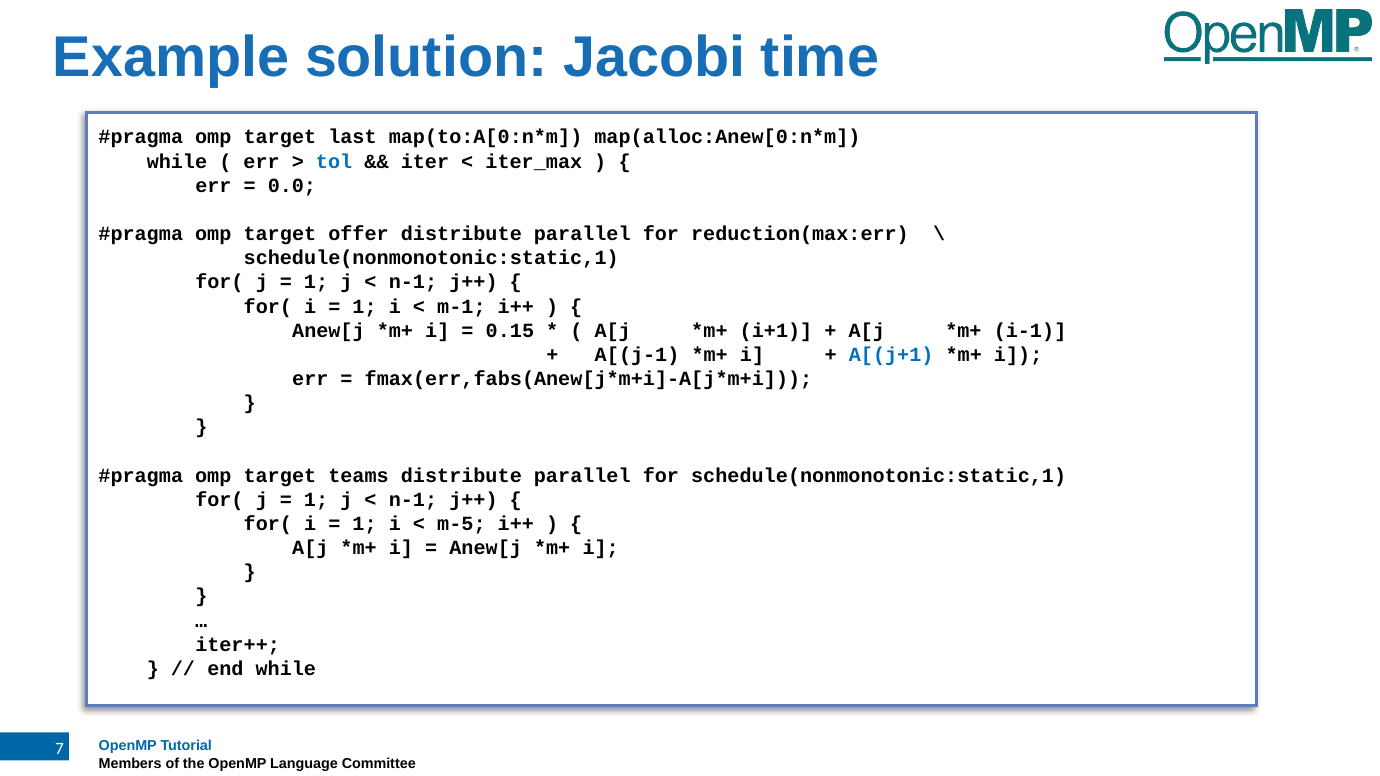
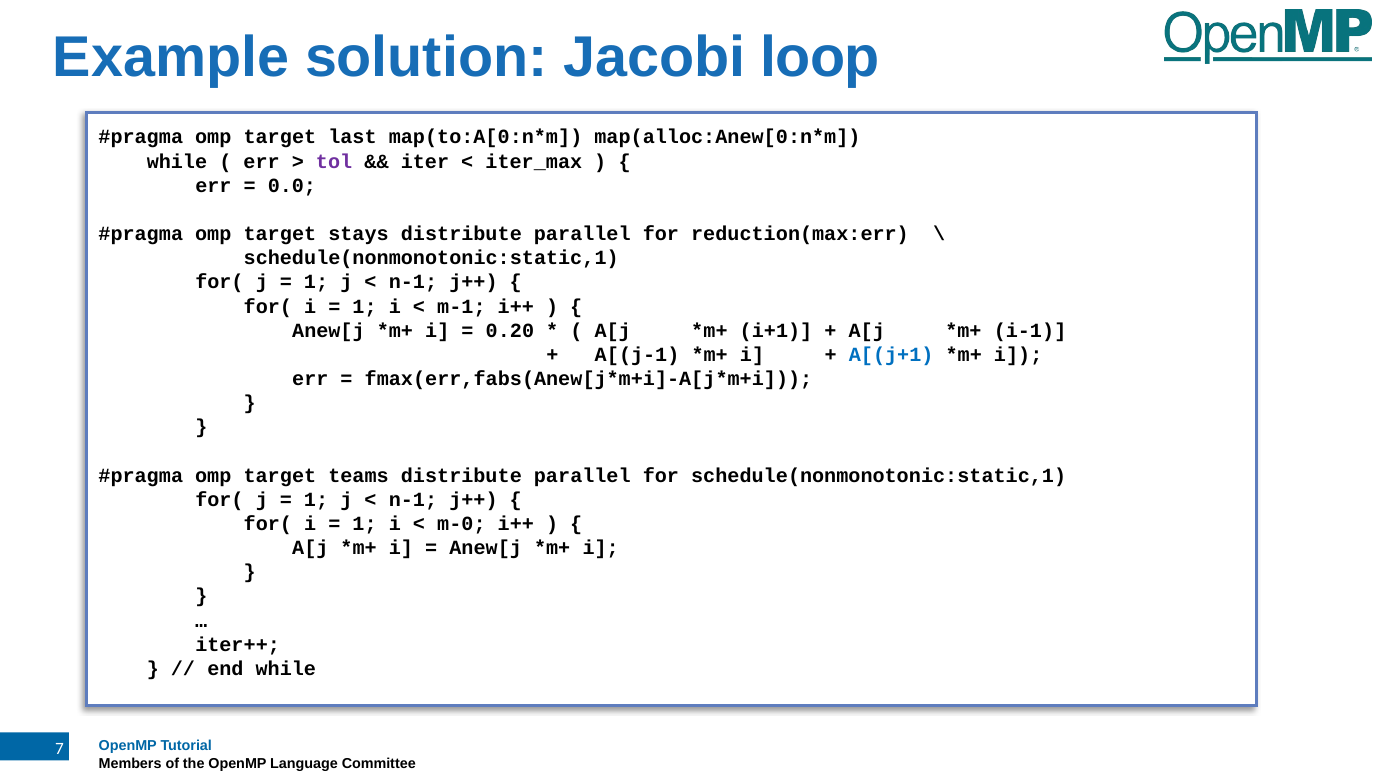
time: time -> loop
tol colour: blue -> purple
offer: offer -> stays
0.15: 0.15 -> 0.20
m-5: m-5 -> m-0
